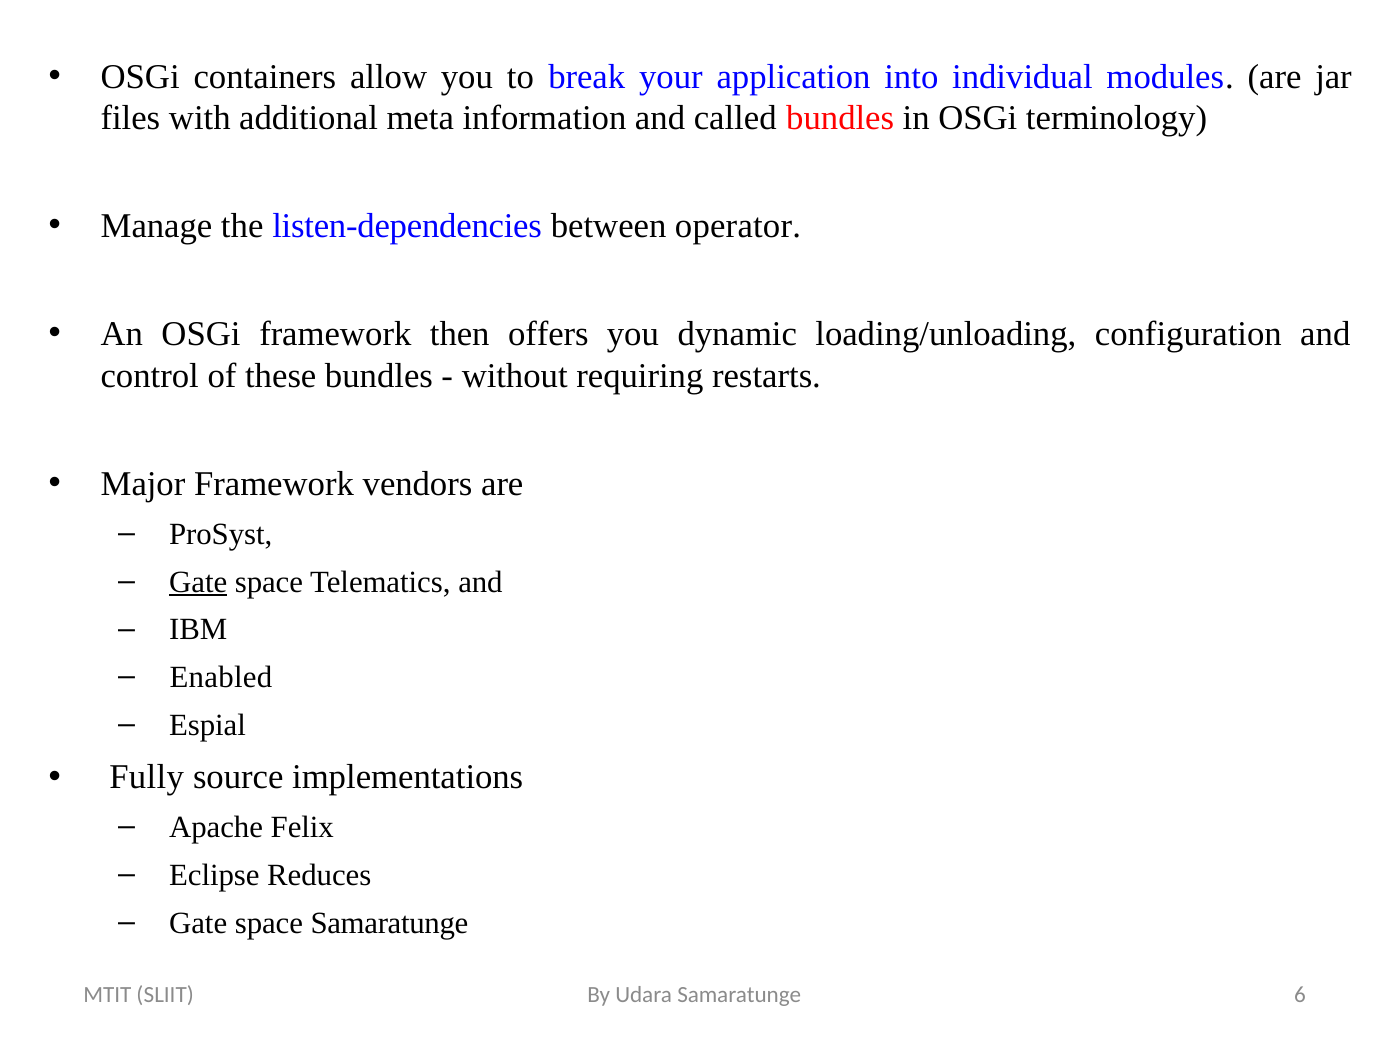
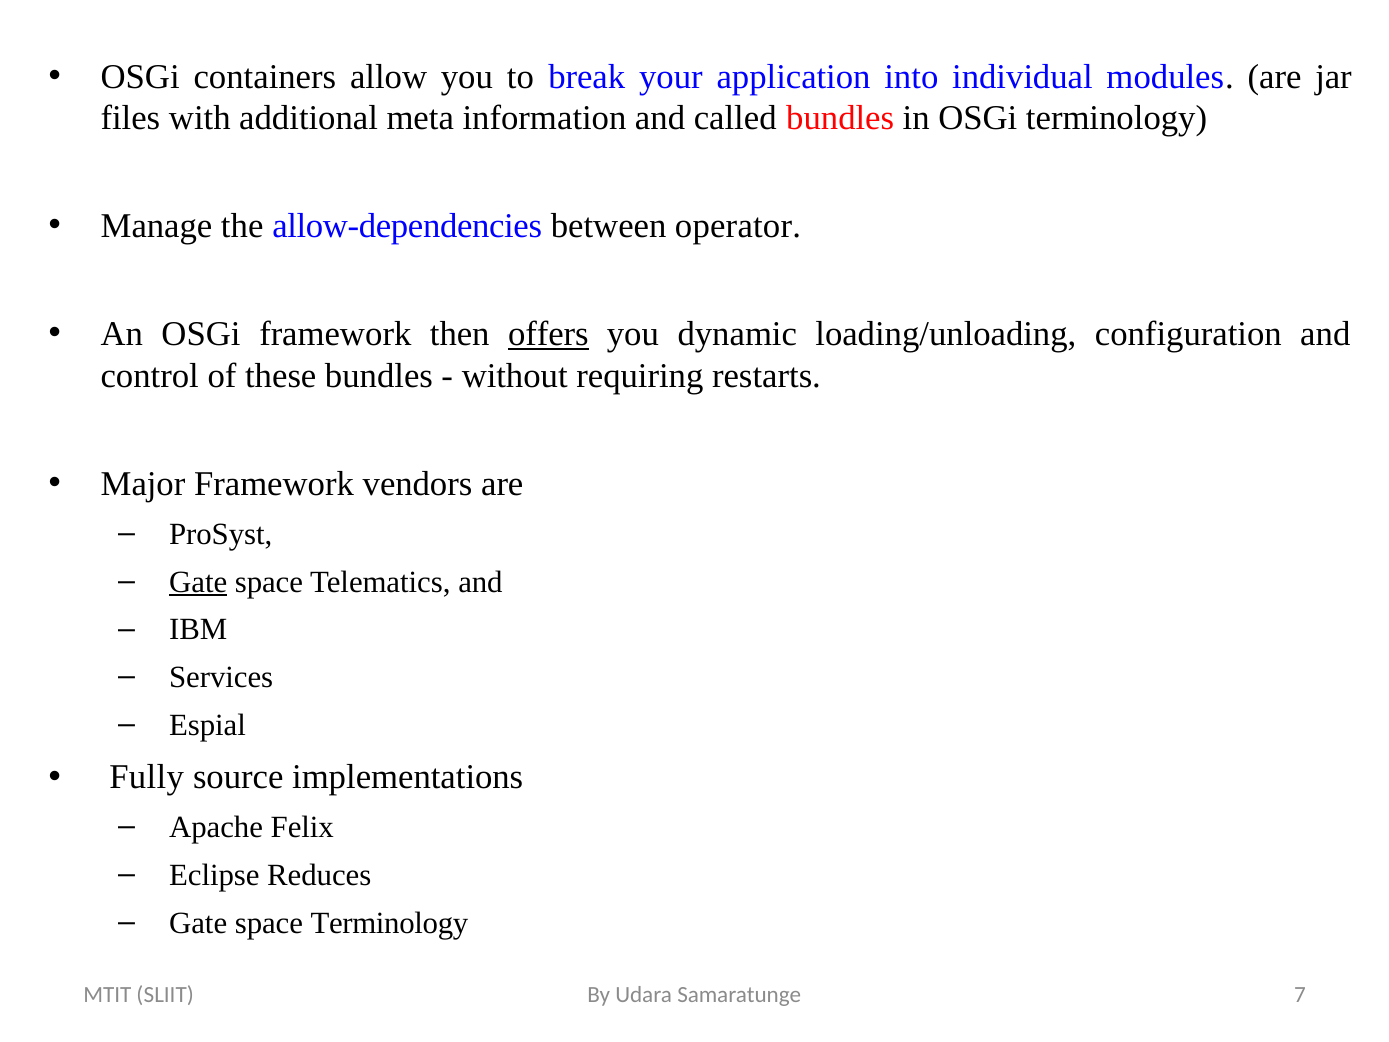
listen-dependencies: listen-dependencies -> allow-dependencies
offers underline: none -> present
Enabled: Enabled -> Services
space Samaratunge: Samaratunge -> Terminology
6: 6 -> 7
